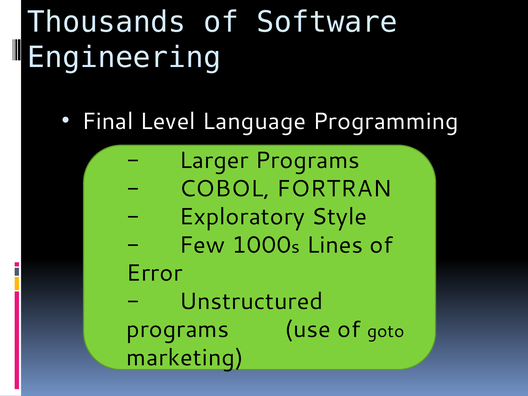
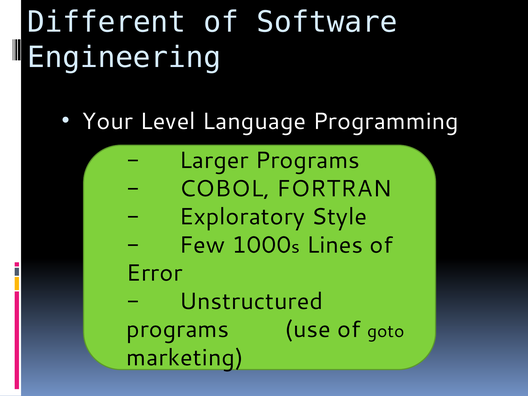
Thousands: Thousands -> Different
Final: Final -> Your
